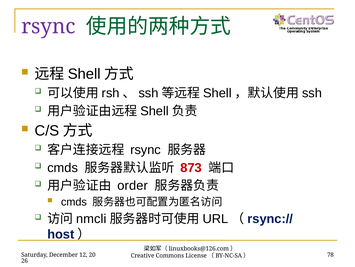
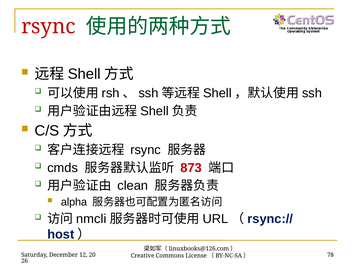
rsync at (48, 26) colour: purple -> red
order: order -> clean
cmds at (74, 201): cmds -> alpha
